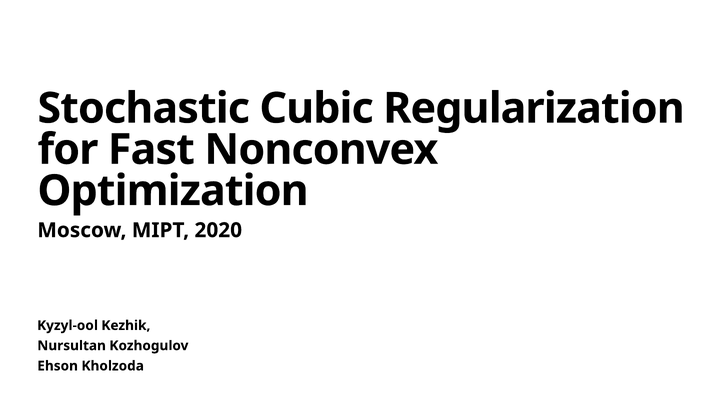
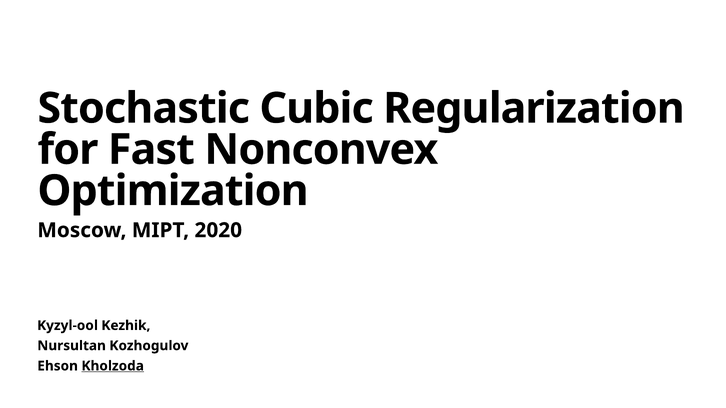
Kholzoda underline: none -> present
